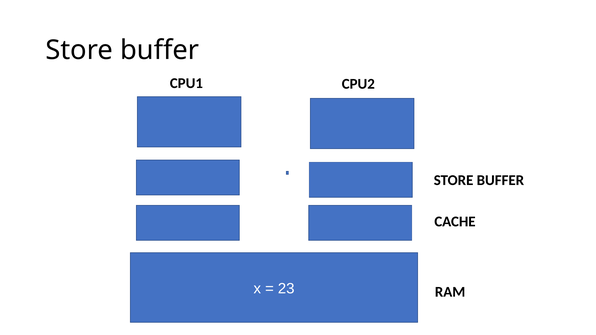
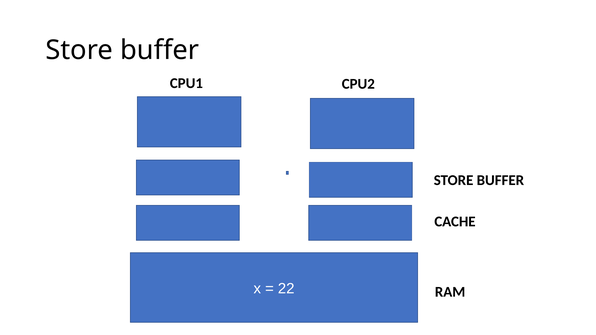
23: 23 -> 22
